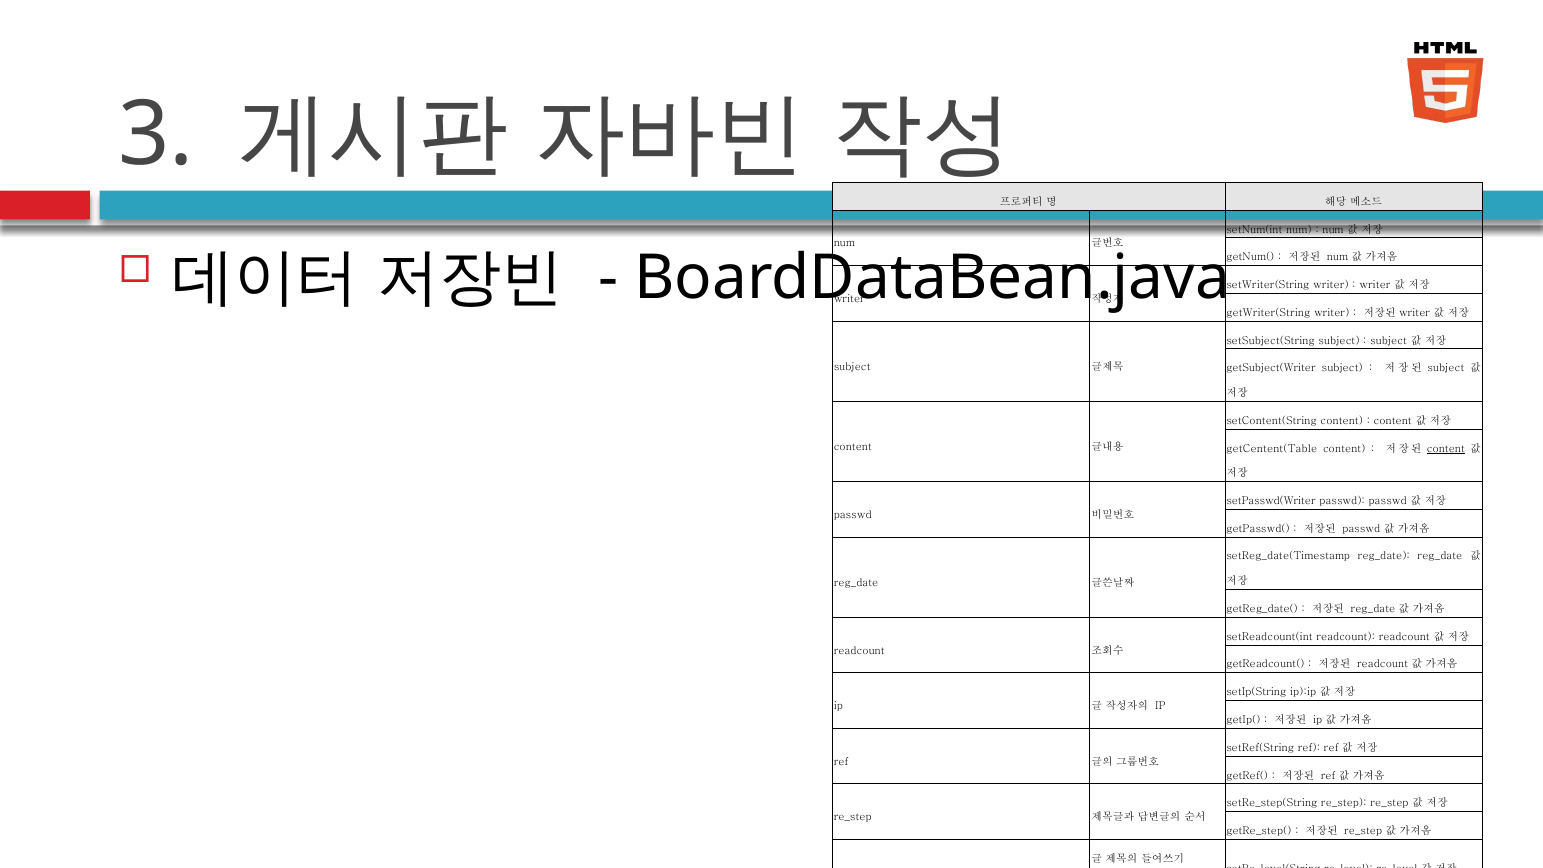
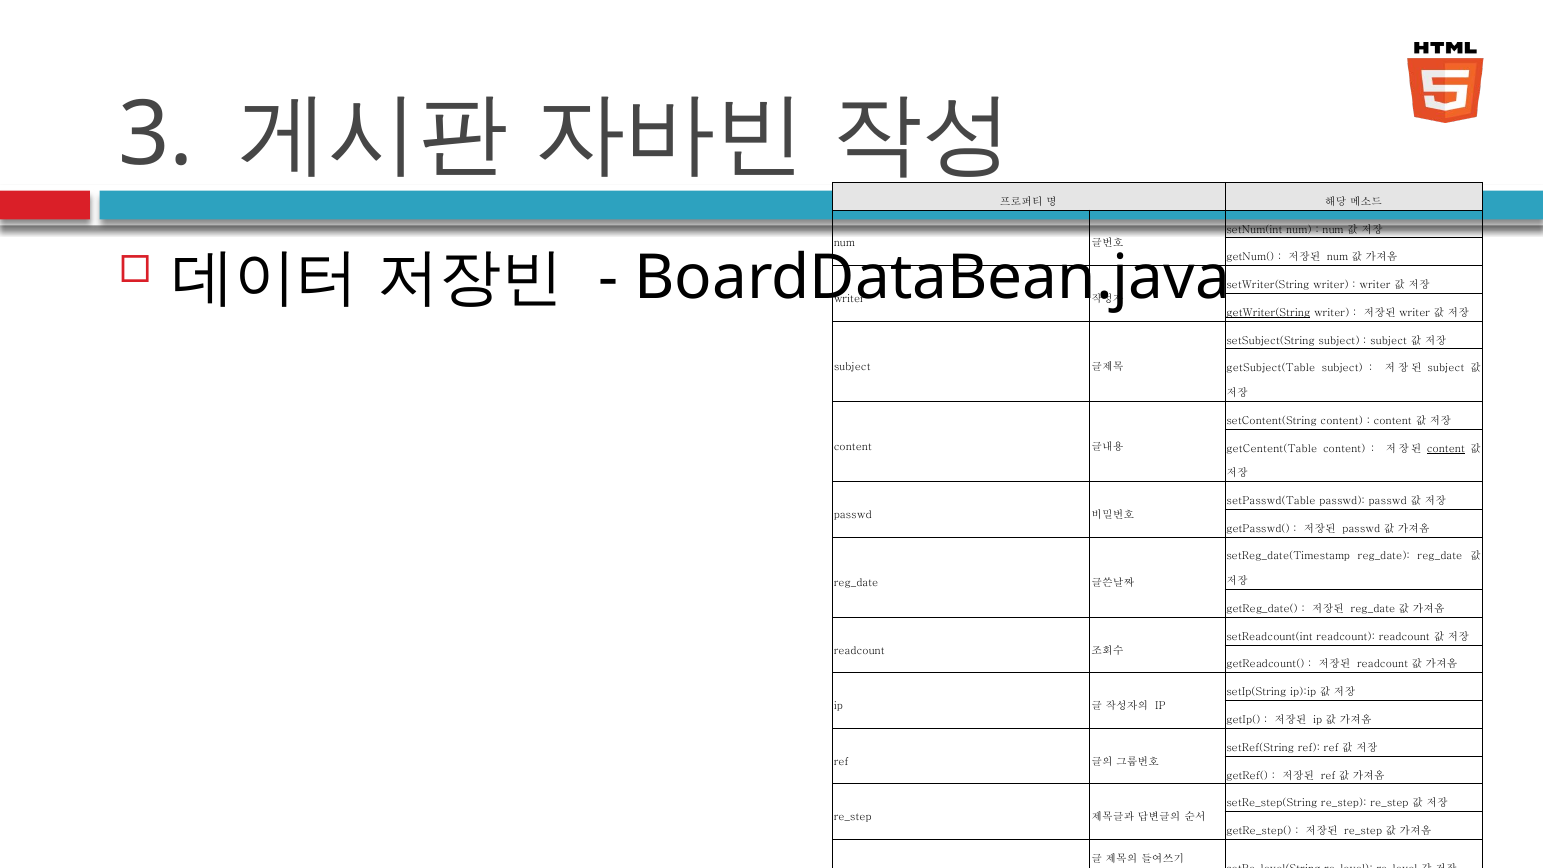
getWriter(String underline: none -> present
getSubject(Writer: getSubject(Writer -> getSubject(Table
setPasswd(Writer: setPasswd(Writer -> setPasswd(Table
